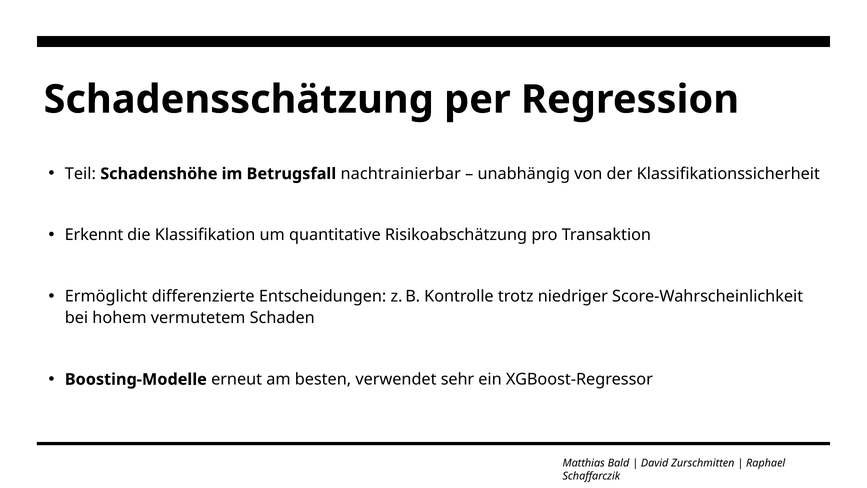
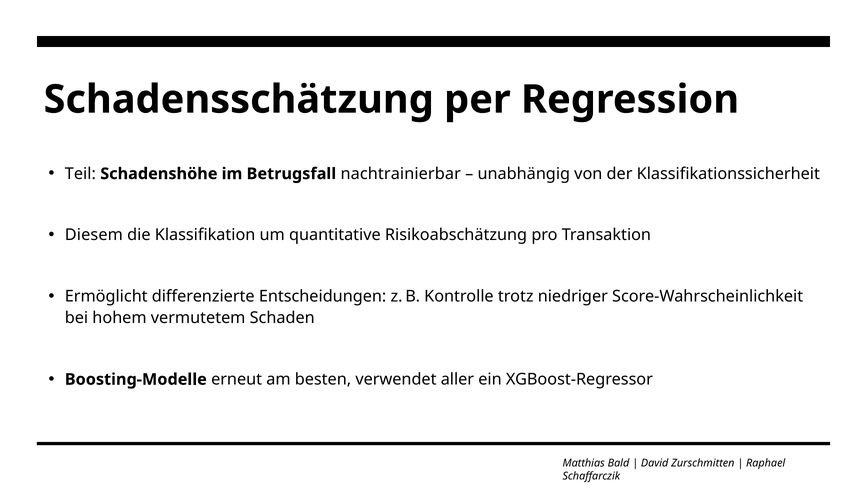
Erkennt: Erkennt -> Diesem
sehr: sehr -> aller
